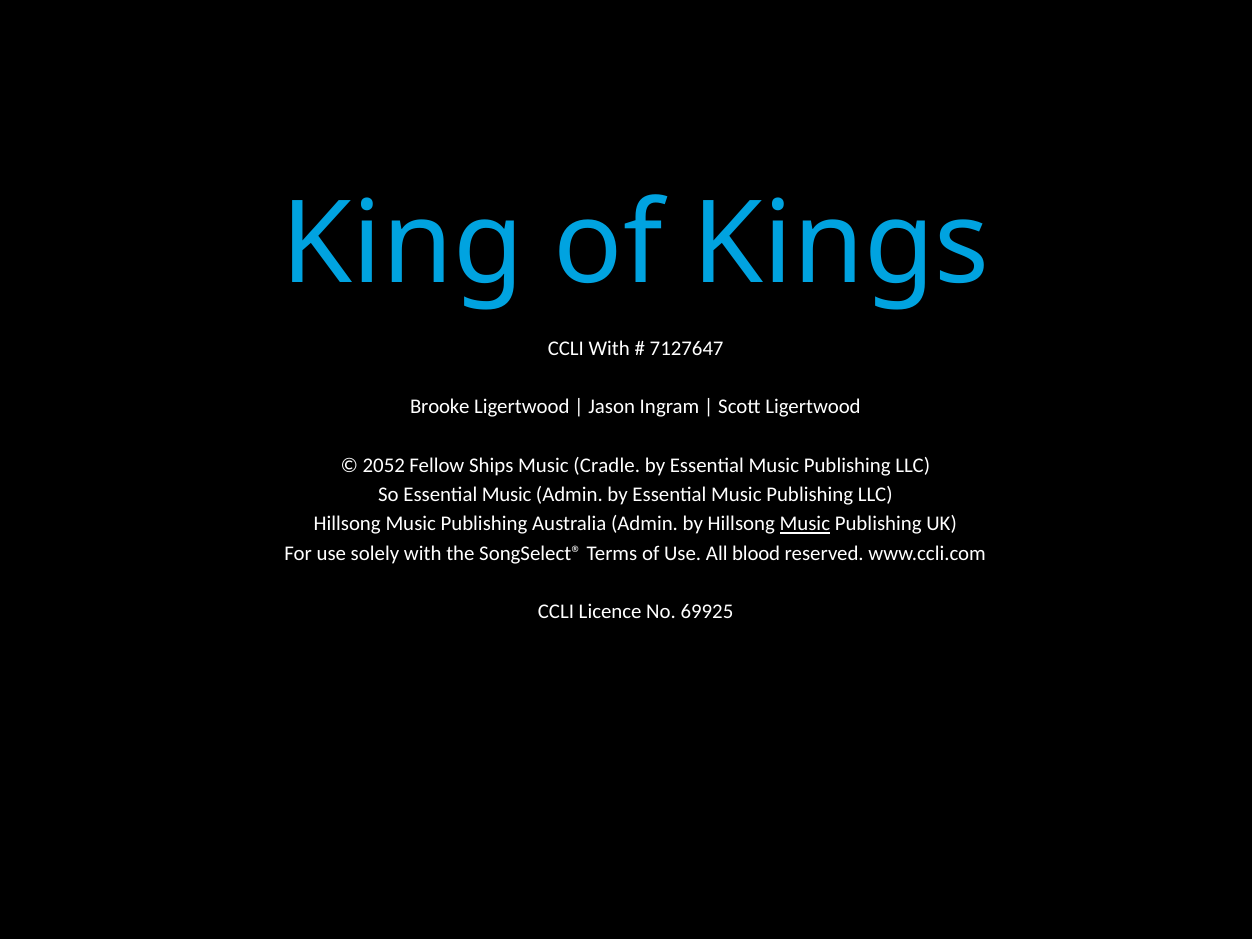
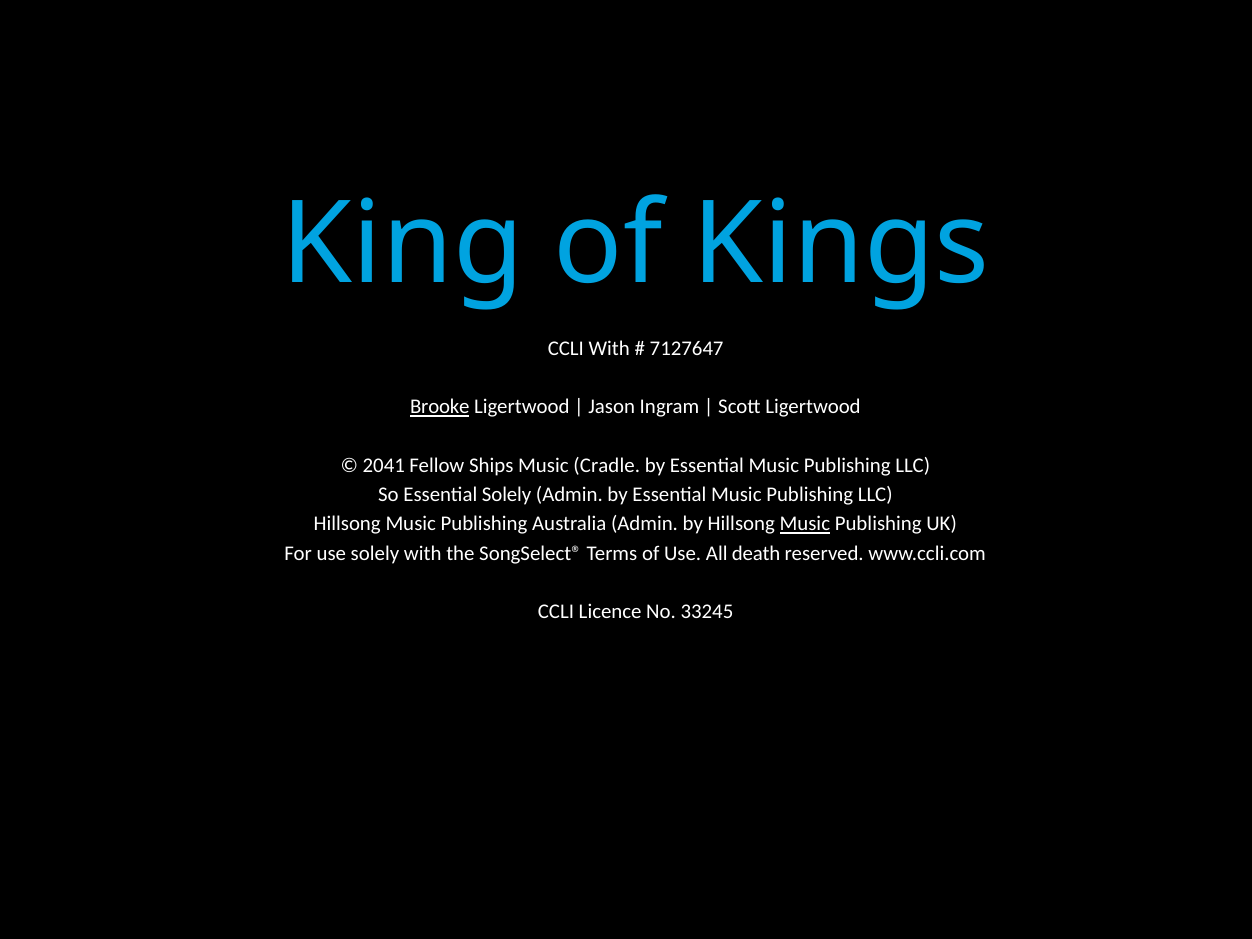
Brooke underline: none -> present
2052: 2052 -> 2041
So Essential Music: Music -> Solely
blood: blood -> death
69925: 69925 -> 33245
